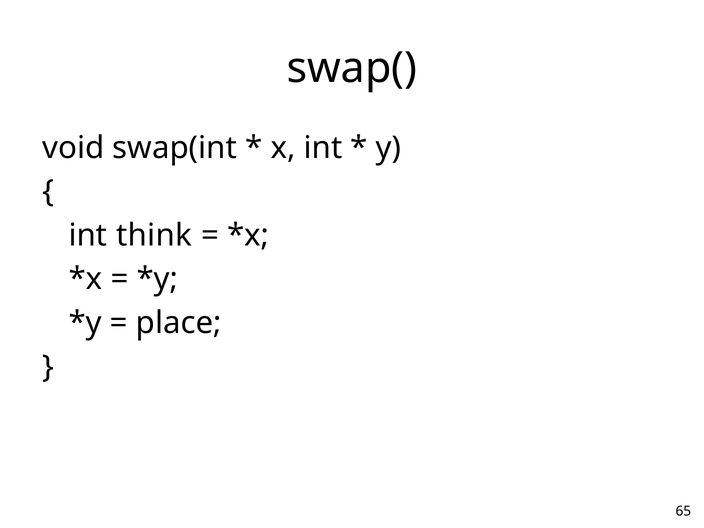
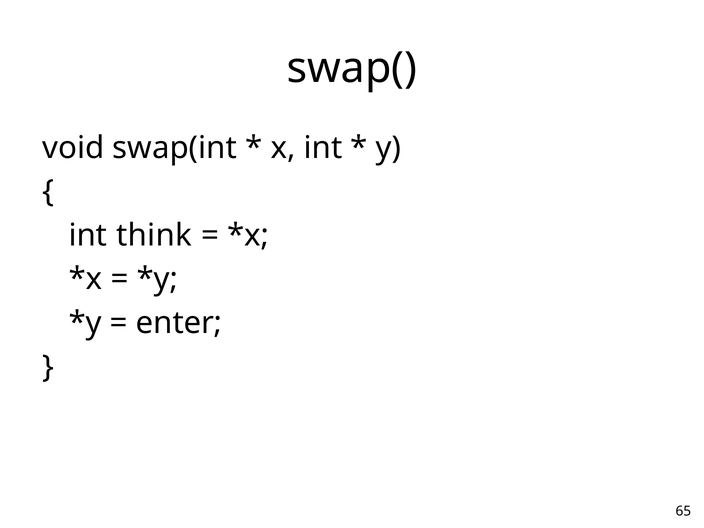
place: place -> enter
